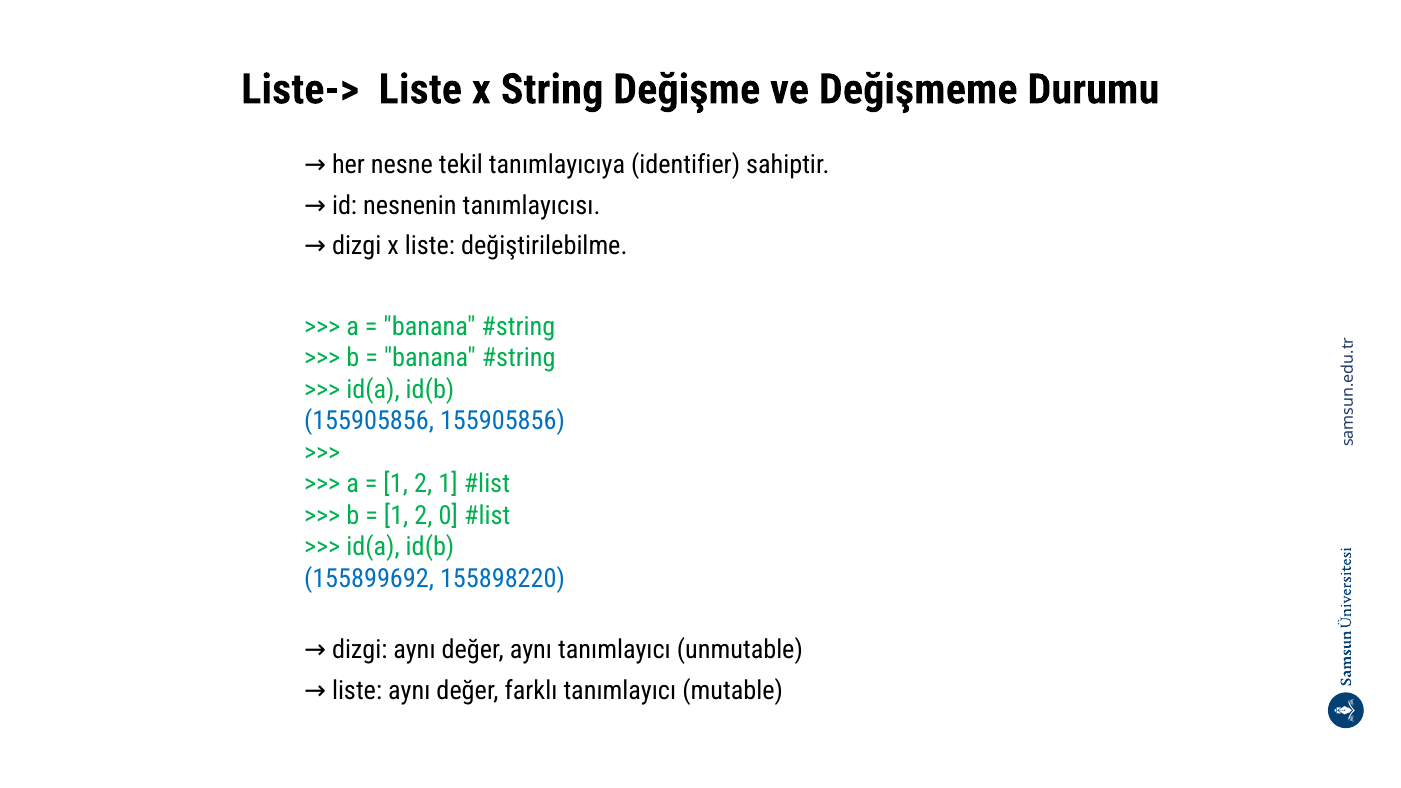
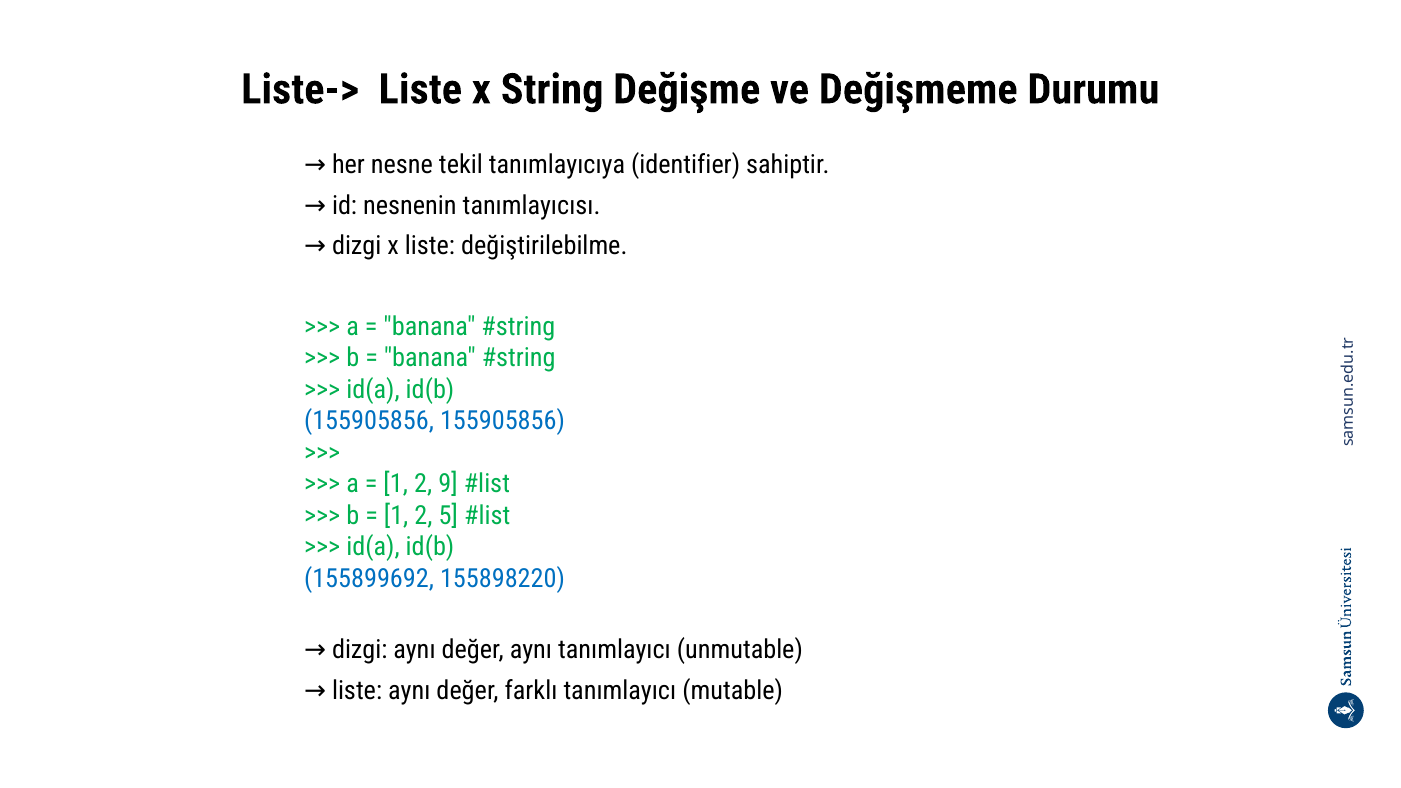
2 1: 1 -> 9
0: 0 -> 5
